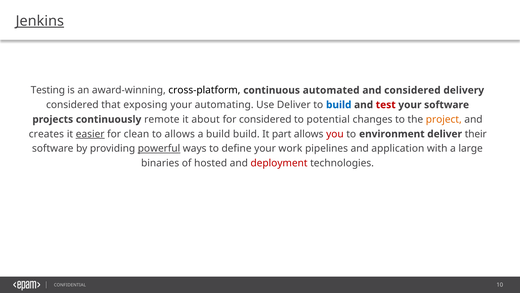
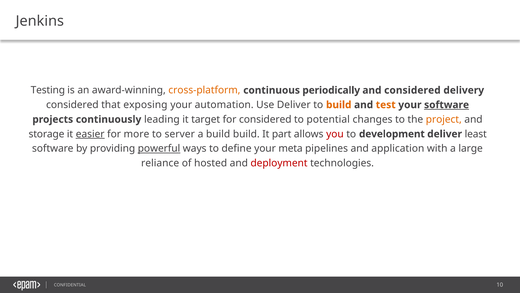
Jenkins underline: present -> none
cross-platform colour: black -> orange
automated: automated -> periodically
automating: automating -> automation
build at (339, 105) colour: blue -> orange
test colour: red -> orange
software at (447, 105) underline: none -> present
remote: remote -> leading
about: about -> target
creates: creates -> storage
clean: clean -> more
to allows: allows -> server
environment: environment -> development
their: their -> least
work: work -> meta
binaries: binaries -> reliance
